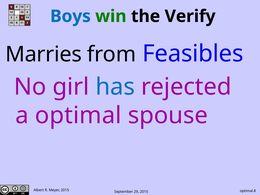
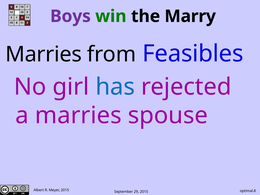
Boys colour: blue -> purple
Verify: Verify -> Marry
a optimal: optimal -> marries
